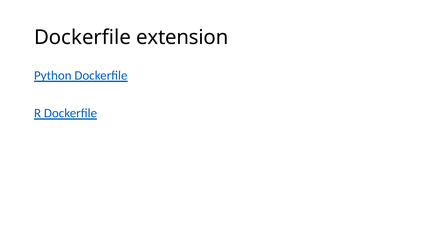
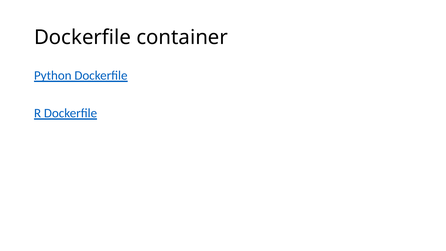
extension: extension -> container
